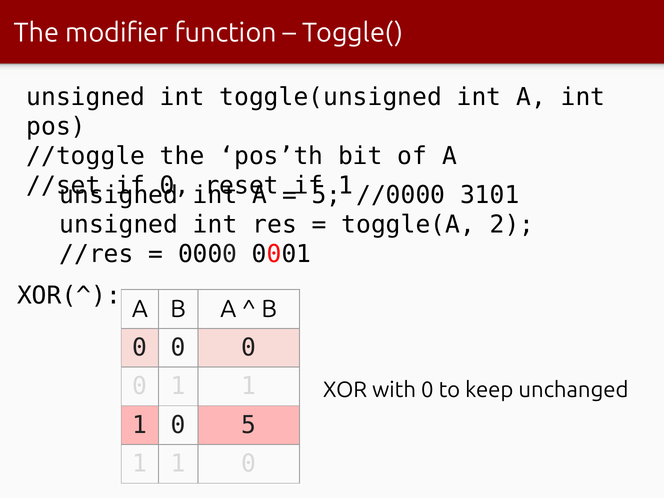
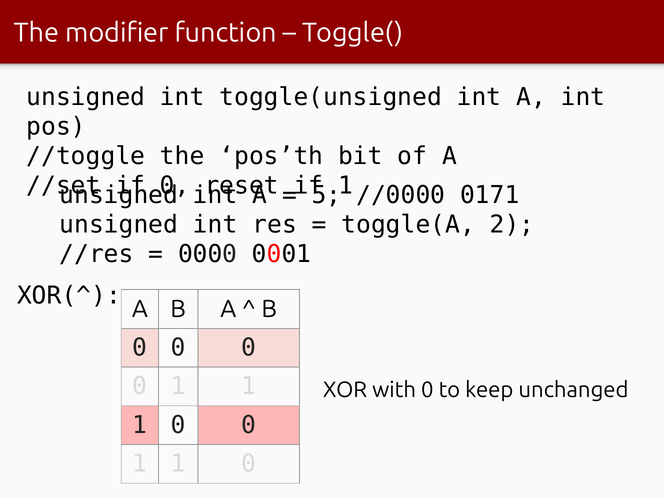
3101: 3101 -> 0171
1 0 5: 5 -> 0
